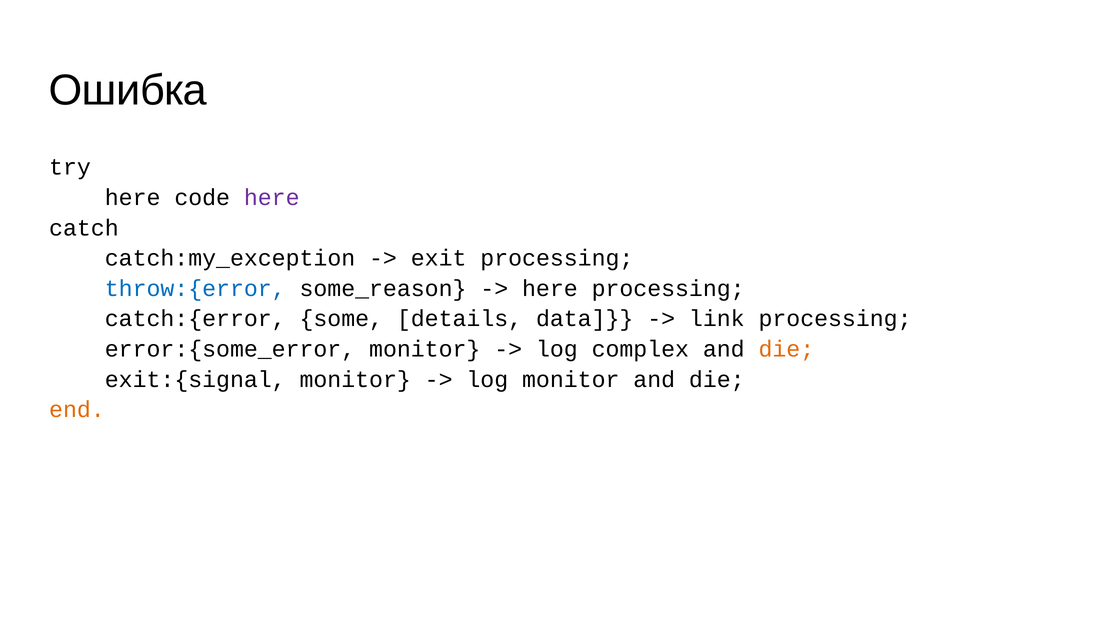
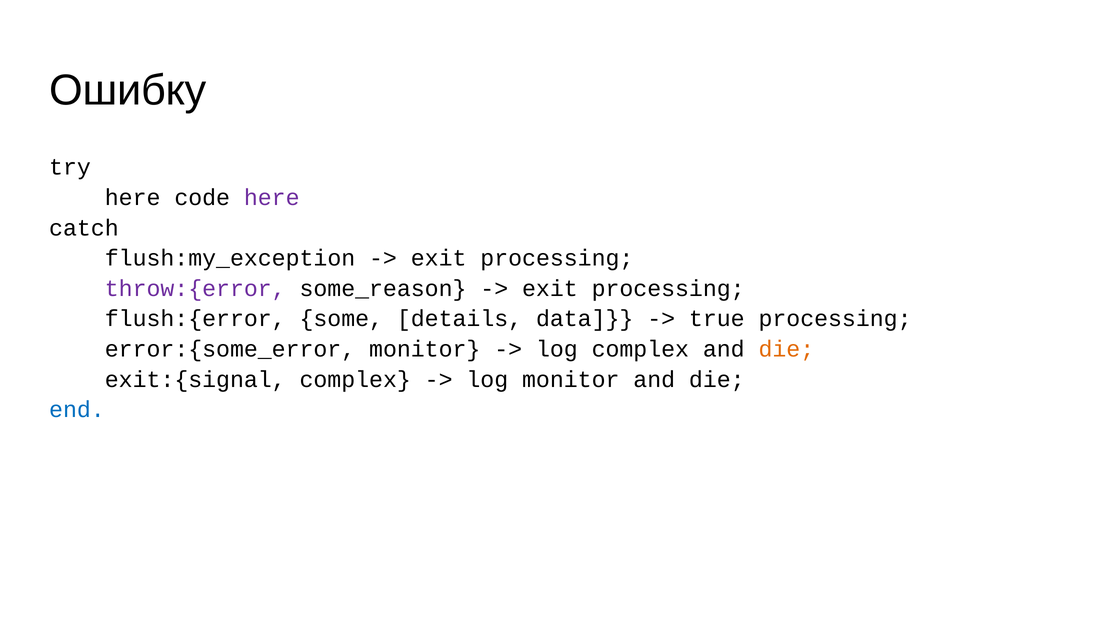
Ошибка: Ошибка -> Ошибку
catch:my_exception: catch:my_exception -> flush:my_exception
throw:{error colour: blue -> purple
here at (550, 288): here -> exit
catch:{error: catch:{error -> flush:{error
link: link -> true
exit:{signal monitor: monitor -> complex
end colour: orange -> blue
